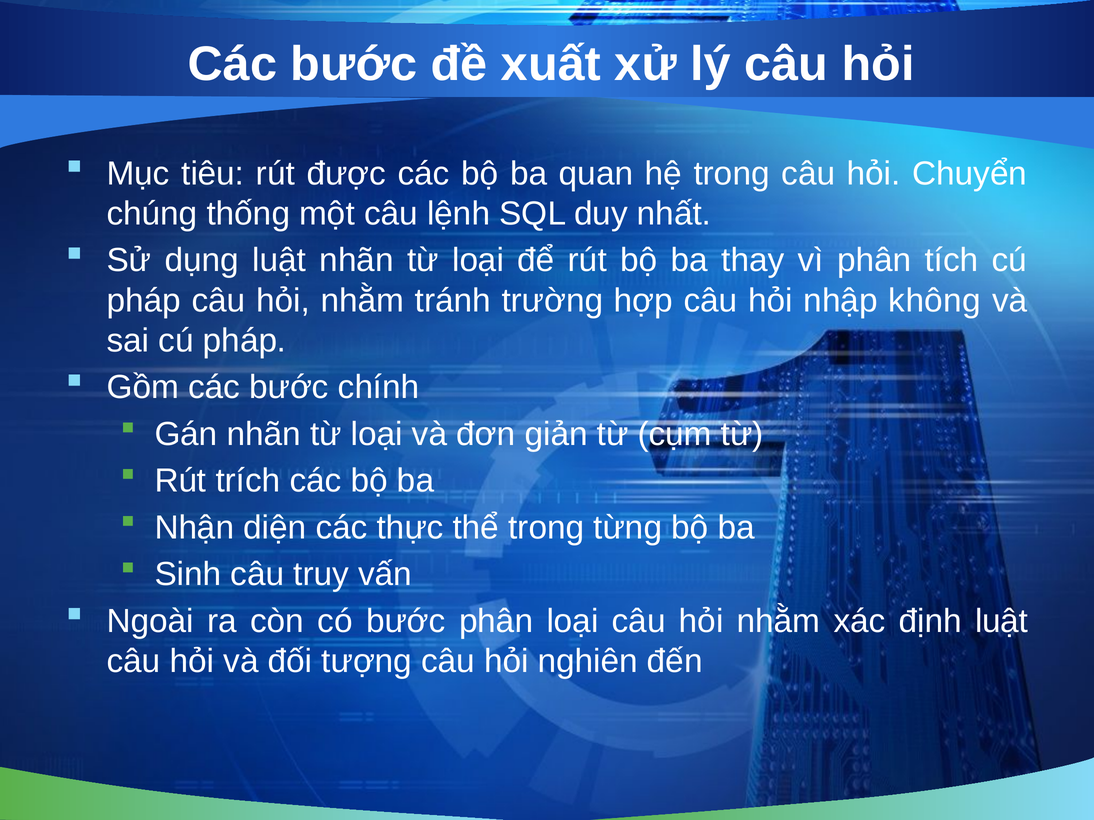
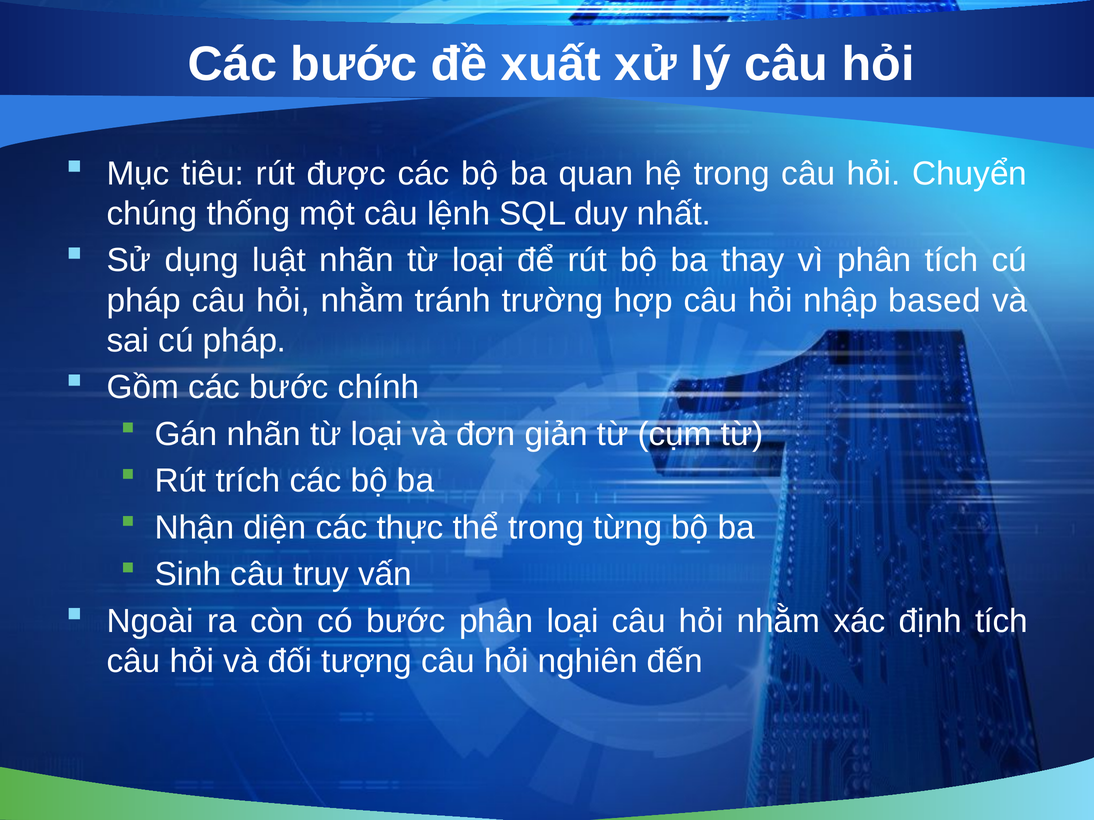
không: không -> based
định luật: luật -> tích
